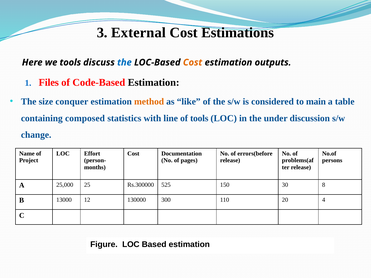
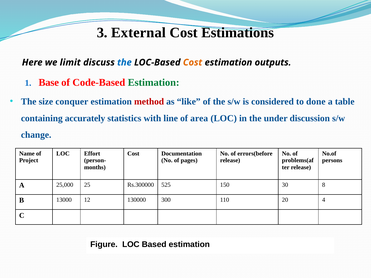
we tools: tools -> limit
Files: Files -> Base
Estimation at (154, 83) colour: black -> green
method colour: orange -> red
main: main -> done
composed: composed -> accurately
of tools: tools -> area
